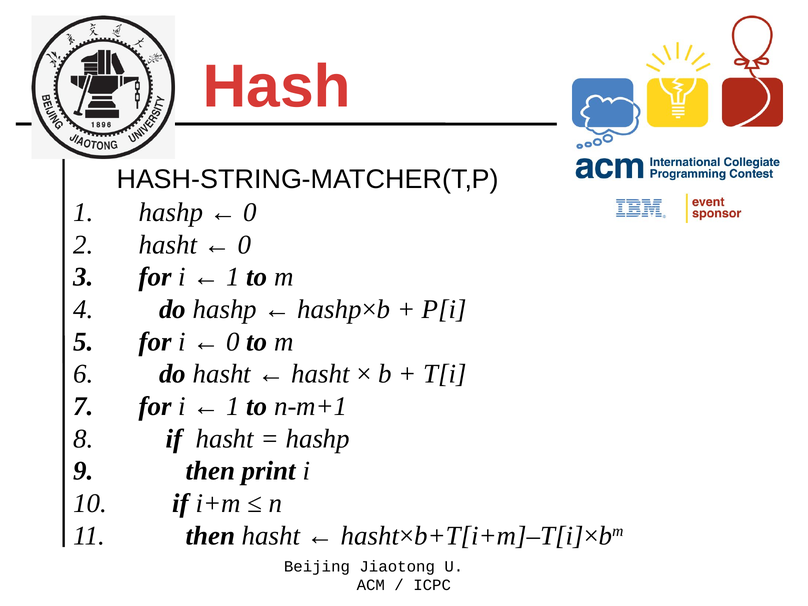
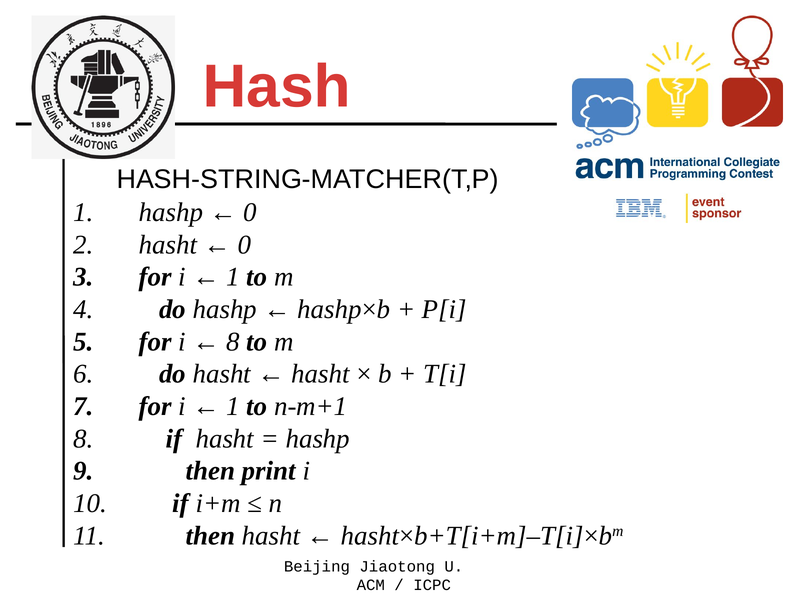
0 at (233, 342): 0 -> 8
